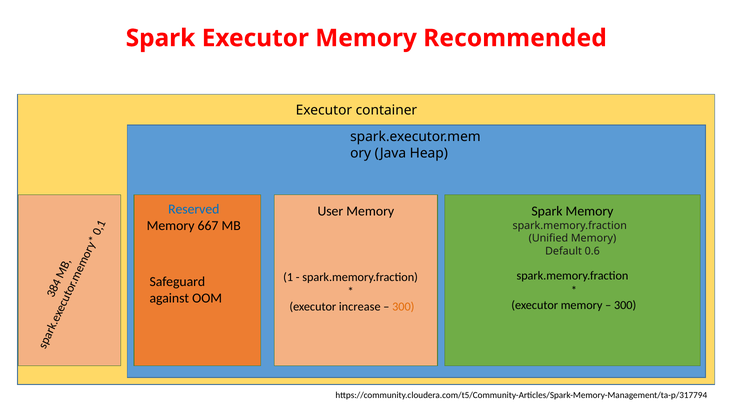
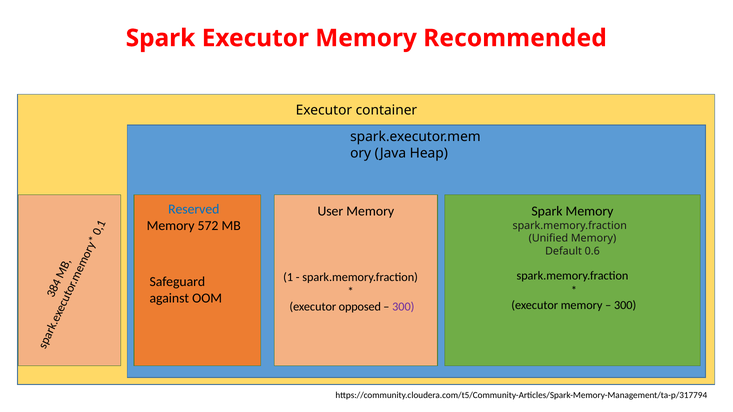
667: 667 -> 572
increase: increase -> opposed
300 at (403, 307) colour: orange -> purple
